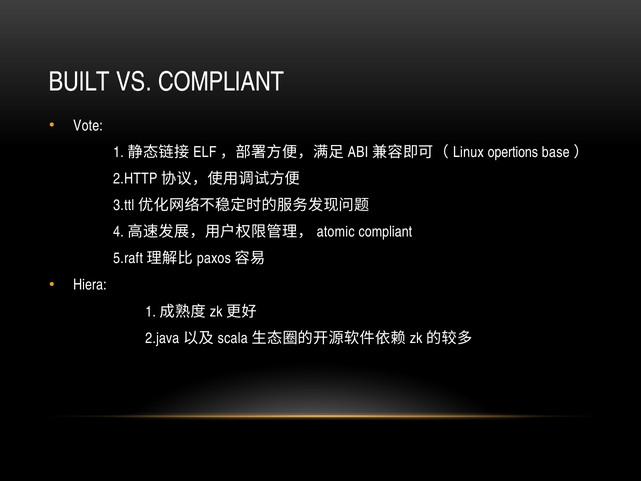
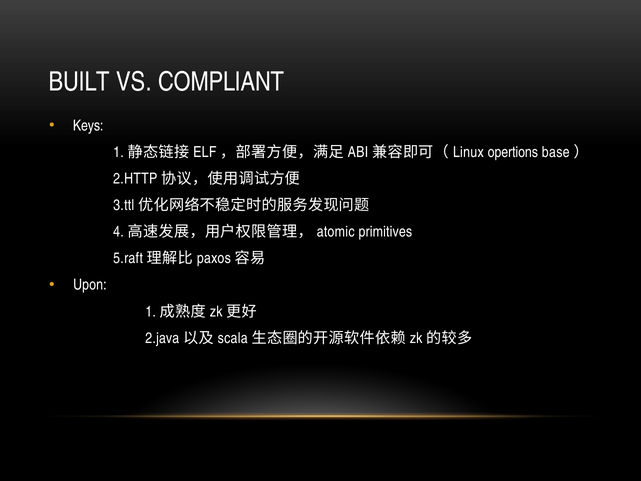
Vote: Vote -> Keys
compliant at (385, 232): compliant -> primitives
Hiera: Hiera -> Upon
